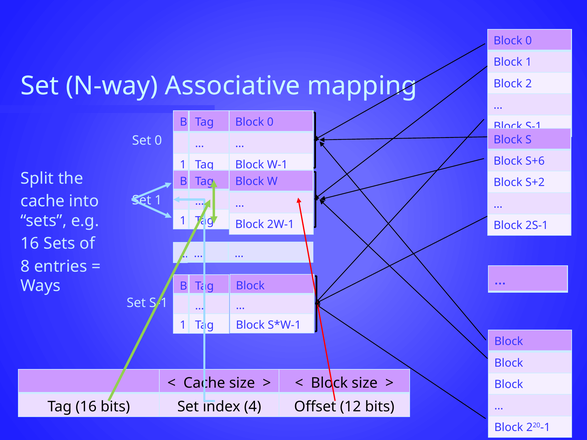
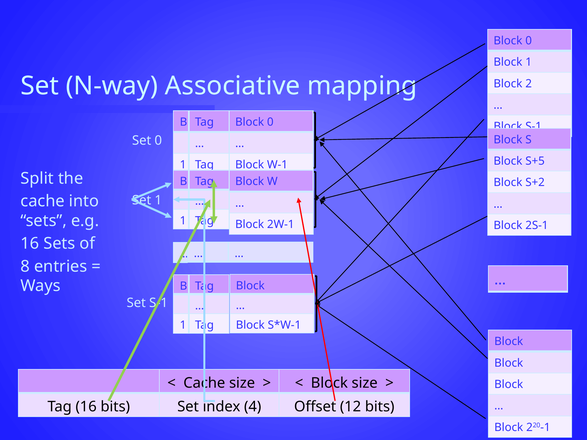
S+6: S+6 -> S+5
